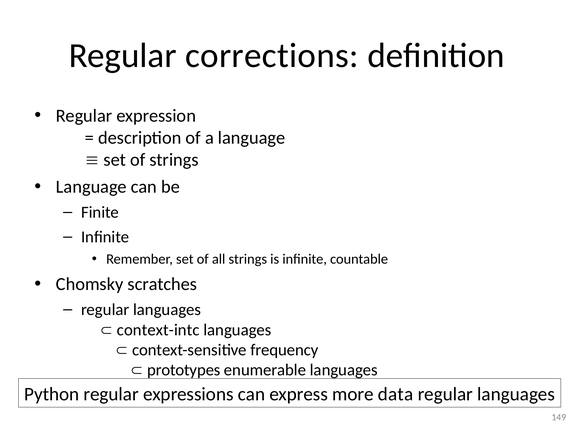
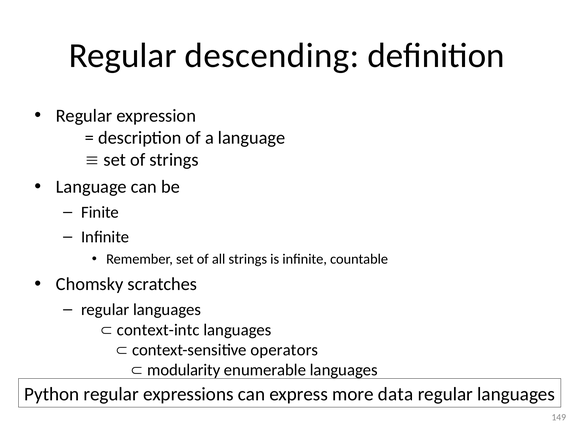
corrections: corrections -> descending
frequency: frequency -> operators
prototypes: prototypes -> modularity
